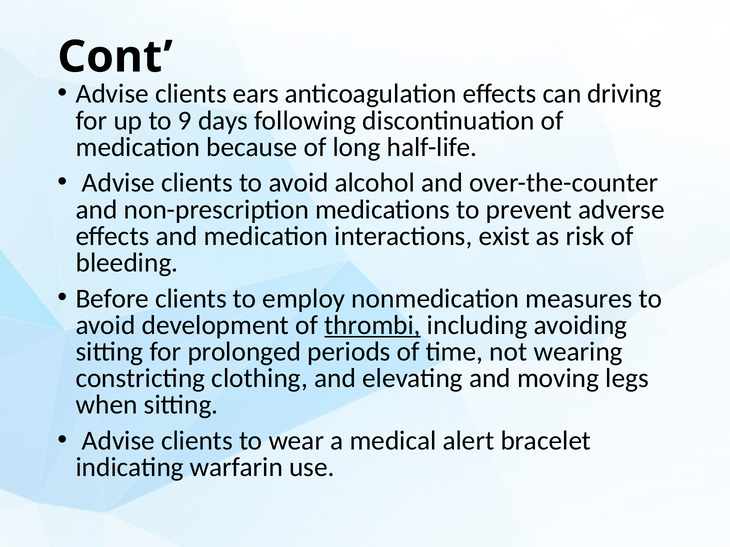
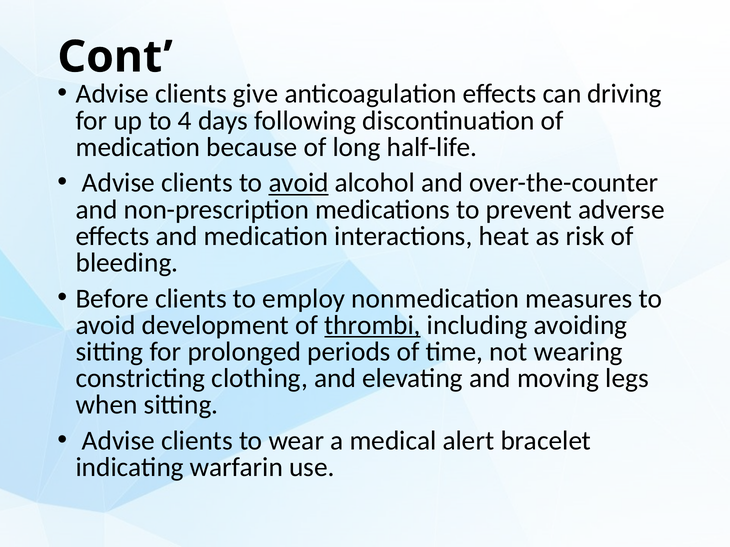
ears: ears -> give
9: 9 -> 4
avoid at (299, 183) underline: none -> present
exist: exist -> heat
